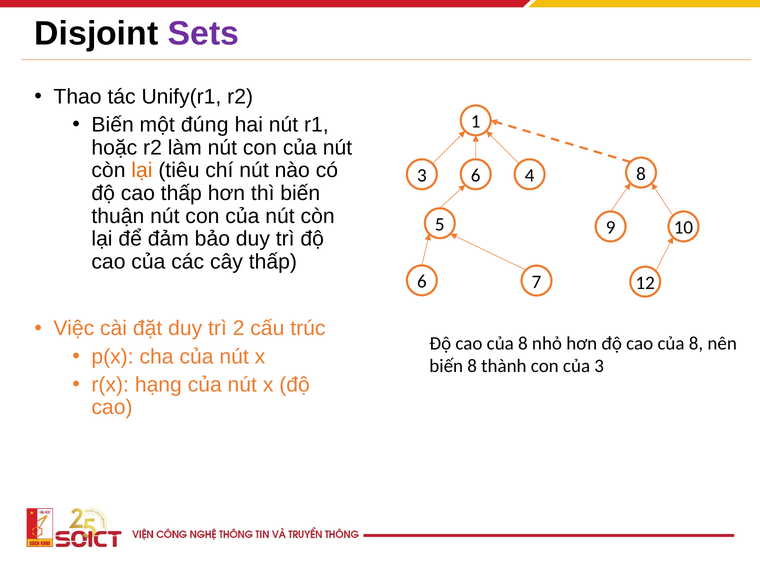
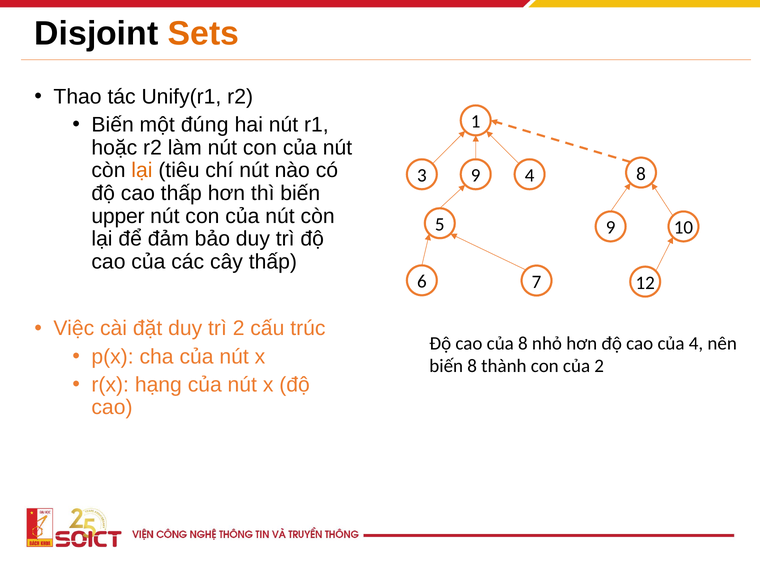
Sets colour: purple -> orange
3 6: 6 -> 9
thuận: thuận -> upper
8 at (696, 343): 8 -> 4
của 3: 3 -> 2
